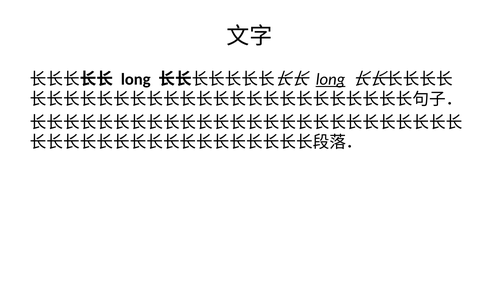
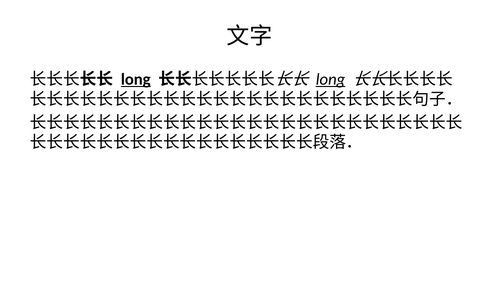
long at (136, 79) underline: none -> present
